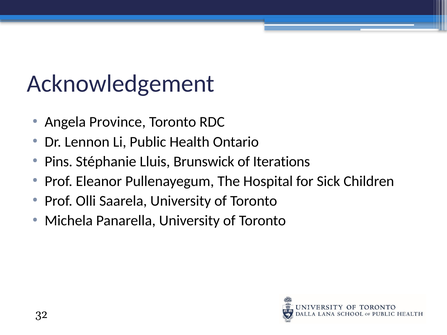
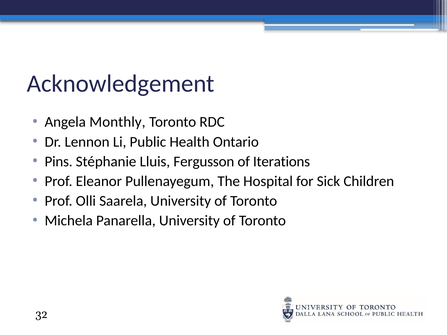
Province: Province -> Monthly
Brunswick: Brunswick -> Fergusson
